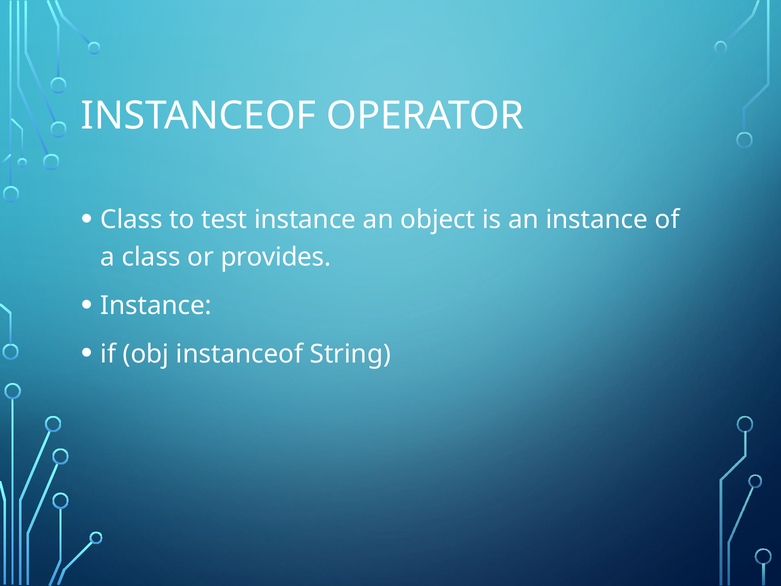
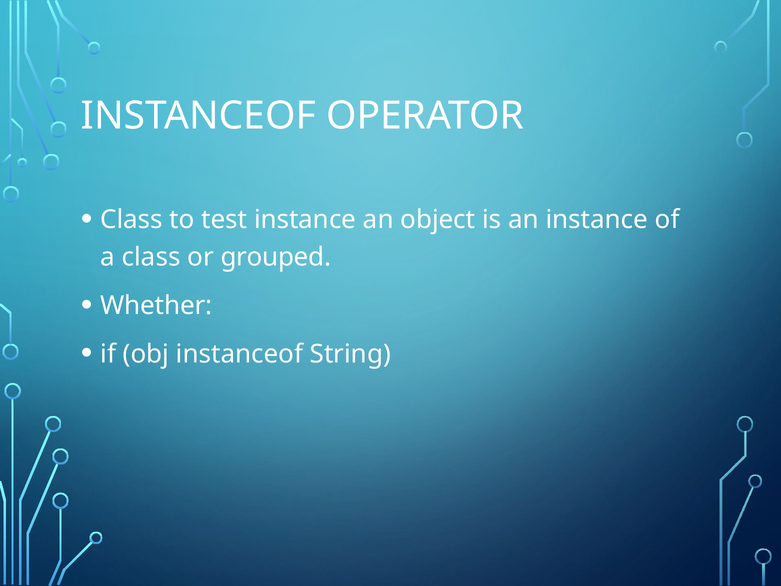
provides: provides -> grouped
Instance at (156, 306): Instance -> Whether
